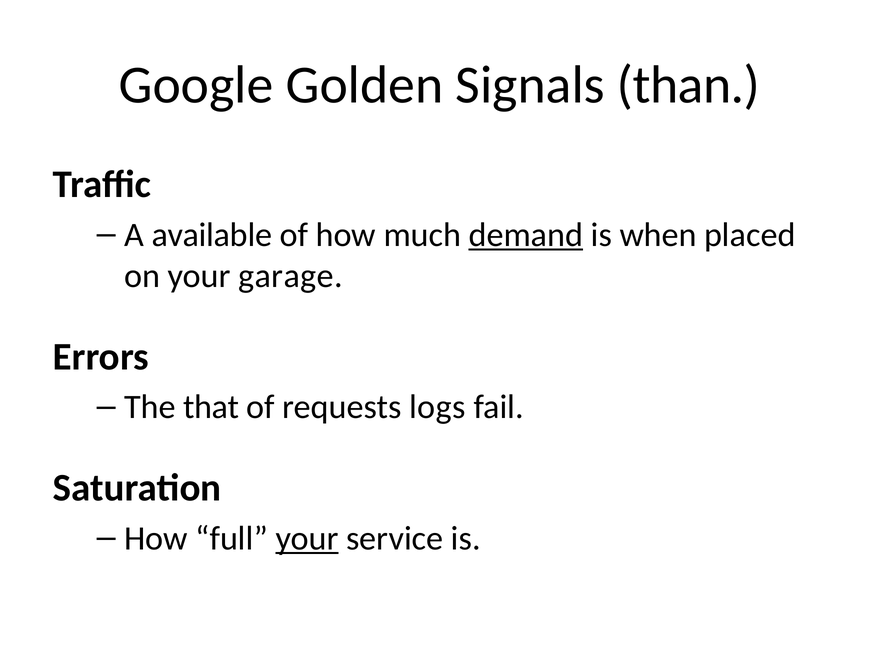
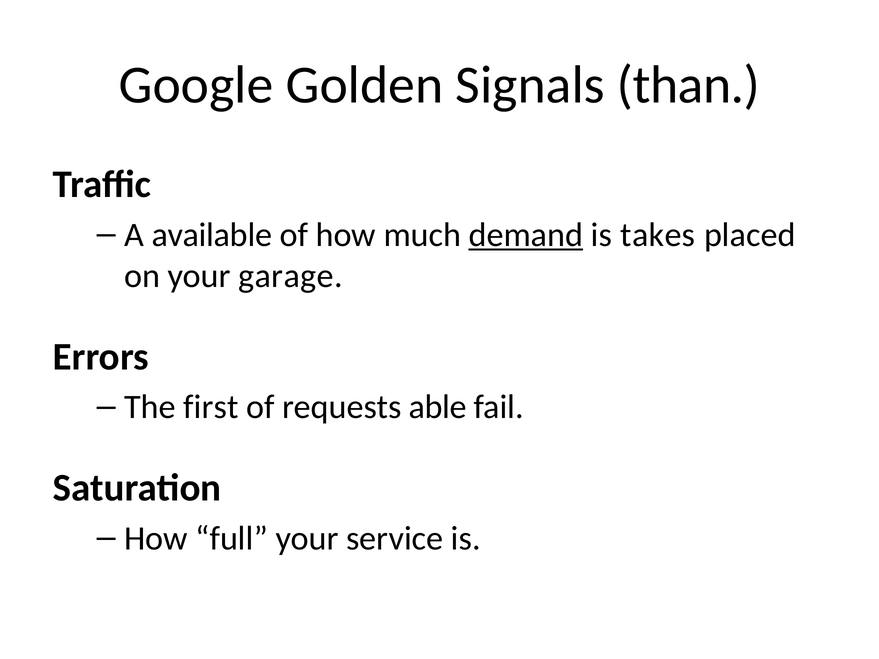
when: when -> takes
that: that -> first
logs: logs -> able
your at (307, 539) underline: present -> none
